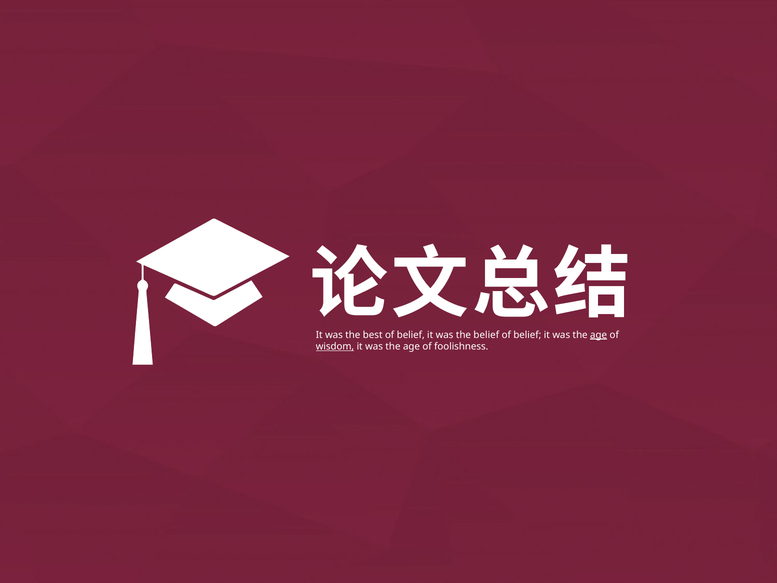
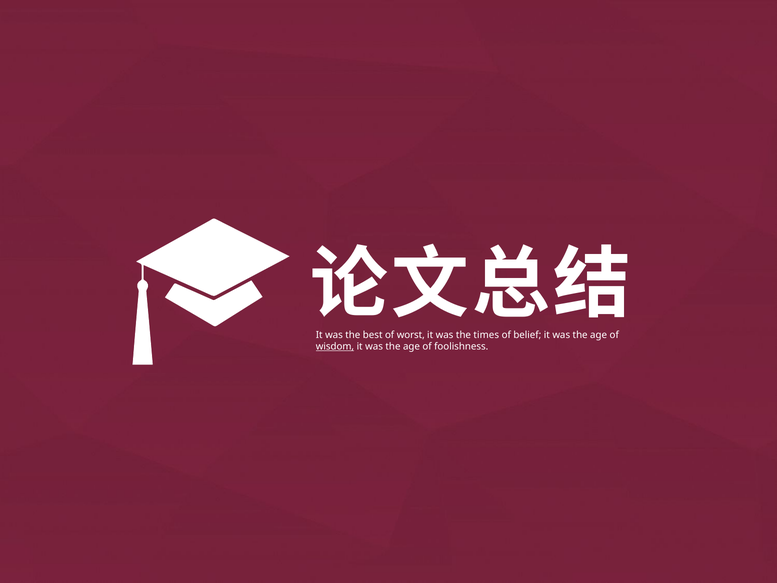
best of belief: belief -> worst
the belief: belief -> times
age at (599, 335) underline: present -> none
